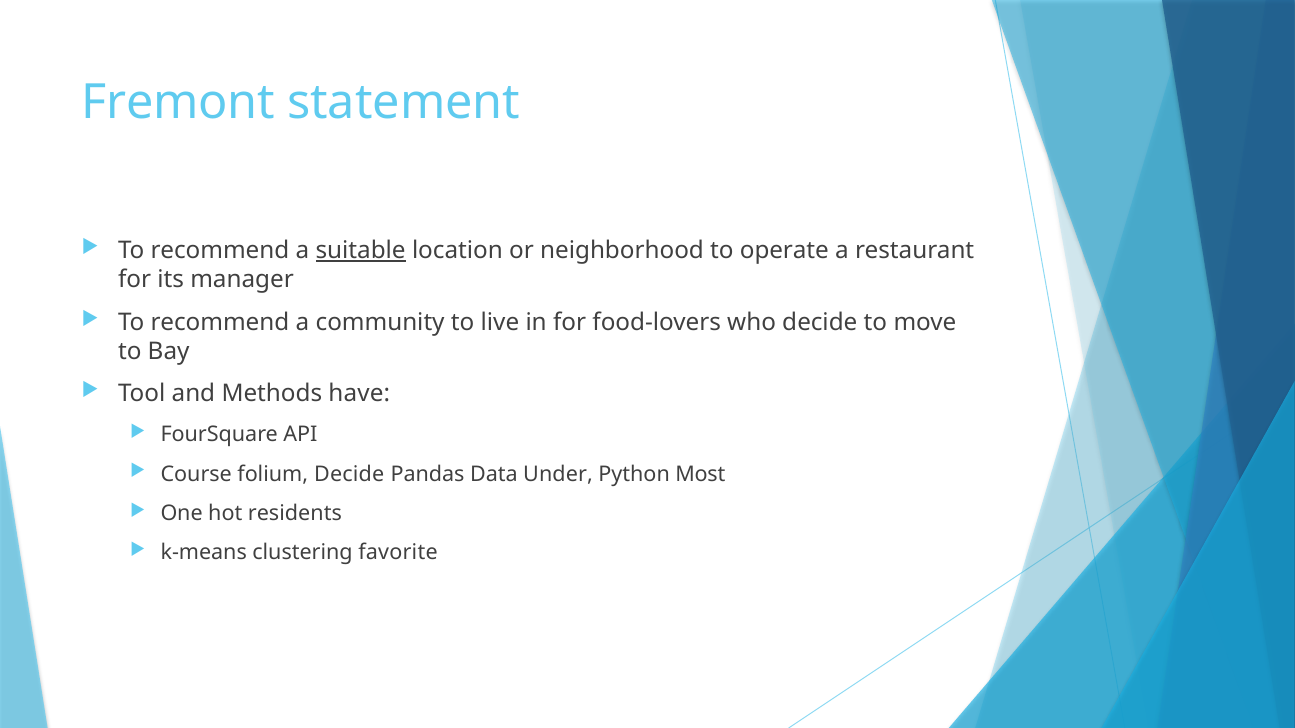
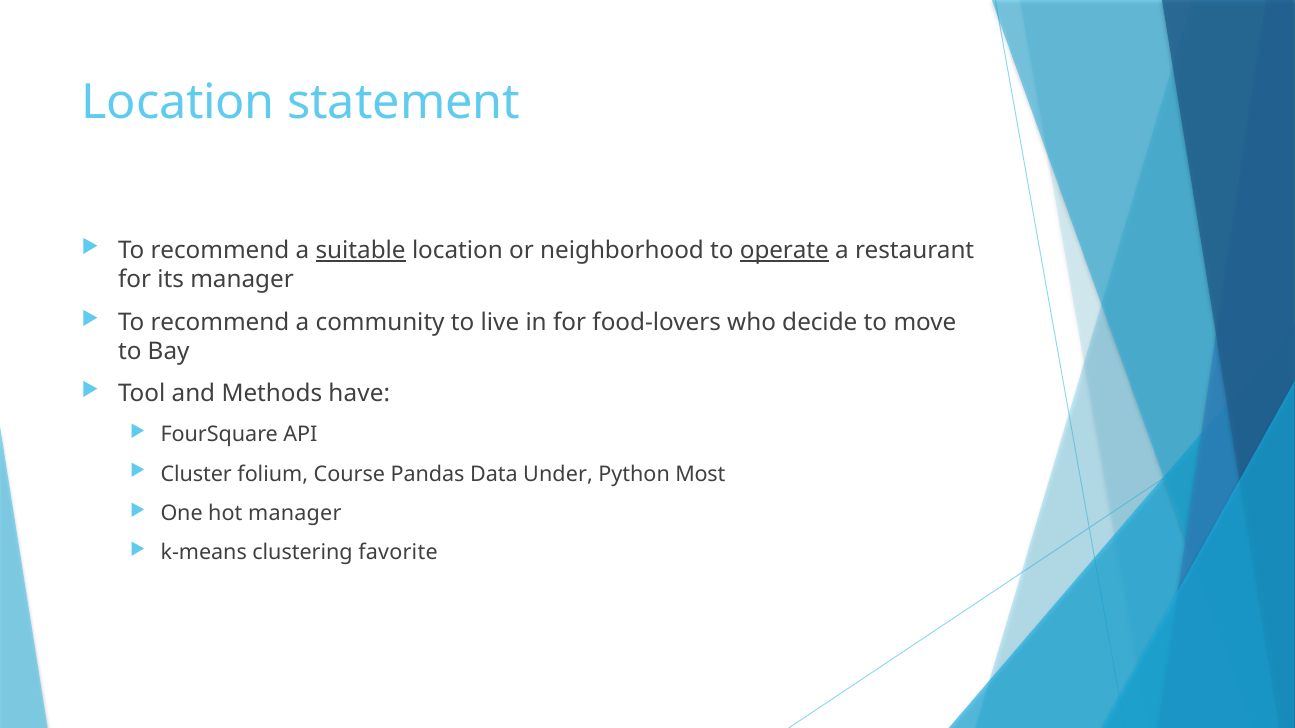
Fremont at (178, 102): Fremont -> Location
operate underline: none -> present
Course: Course -> Cluster
folium Decide: Decide -> Course
hot residents: residents -> manager
